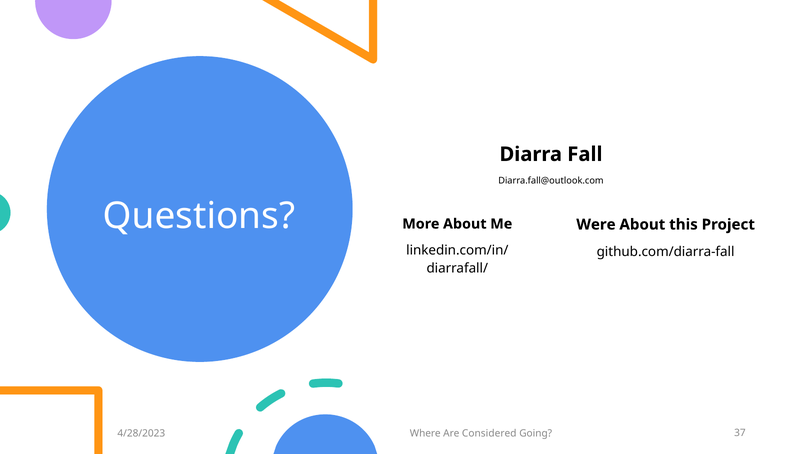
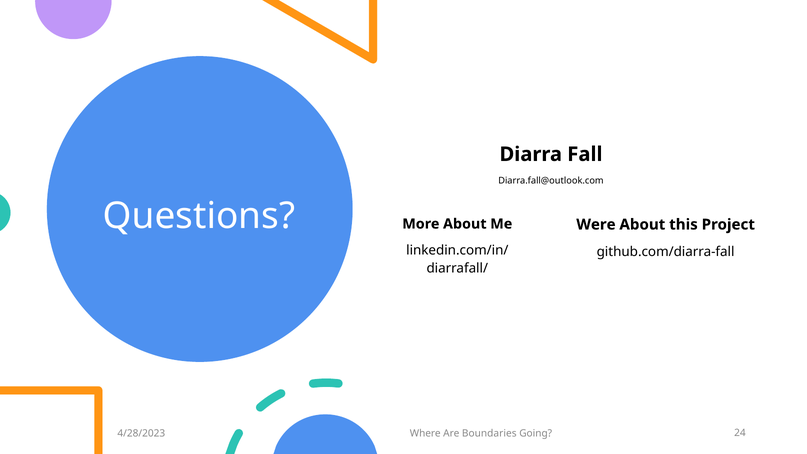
Considered: Considered -> Boundaries
37: 37 -> 24
